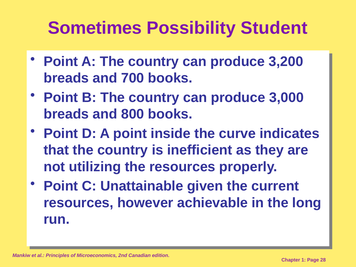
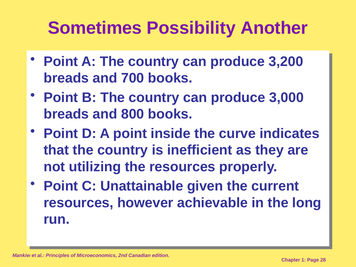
Student: Student -> Another
